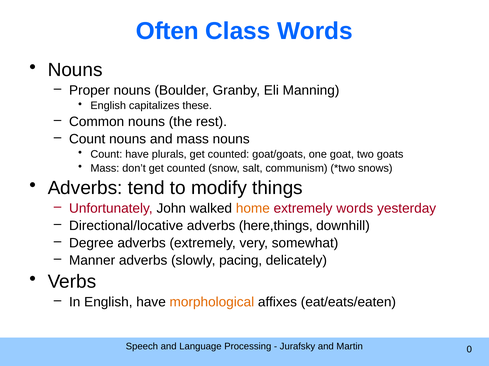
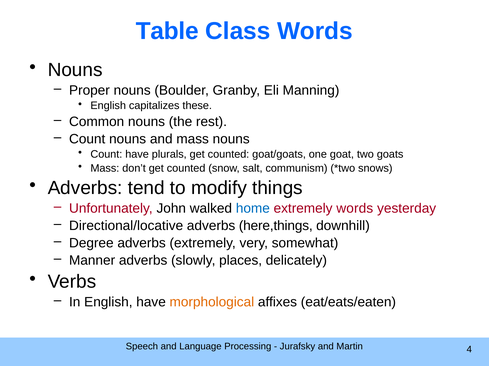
Often: Often -> Table
home colour: orange -> blue
pacing: pacing -> places
0: 0 -> 4
